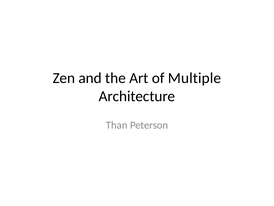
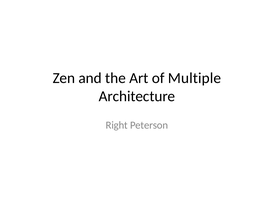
Than: Than -> Right
